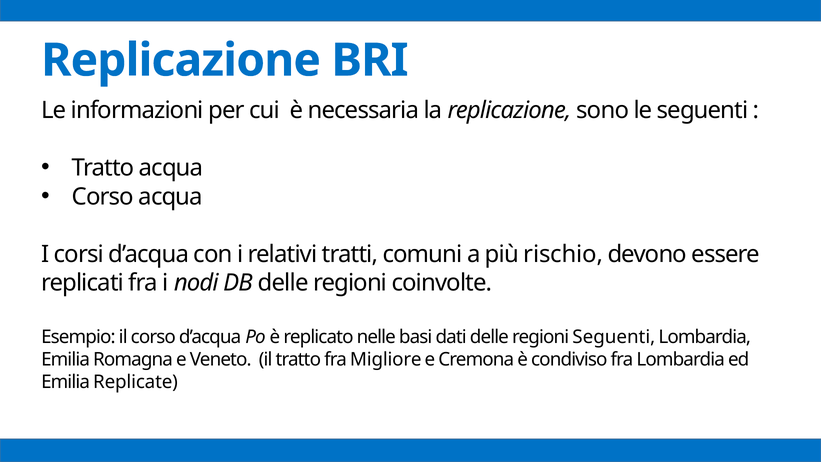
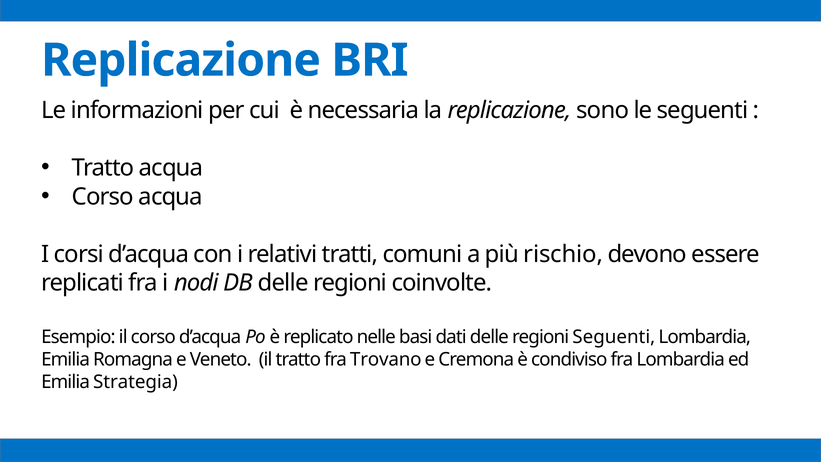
Migliore: Migliore -> Trovano
Replicate: Replicate -> Strategia
